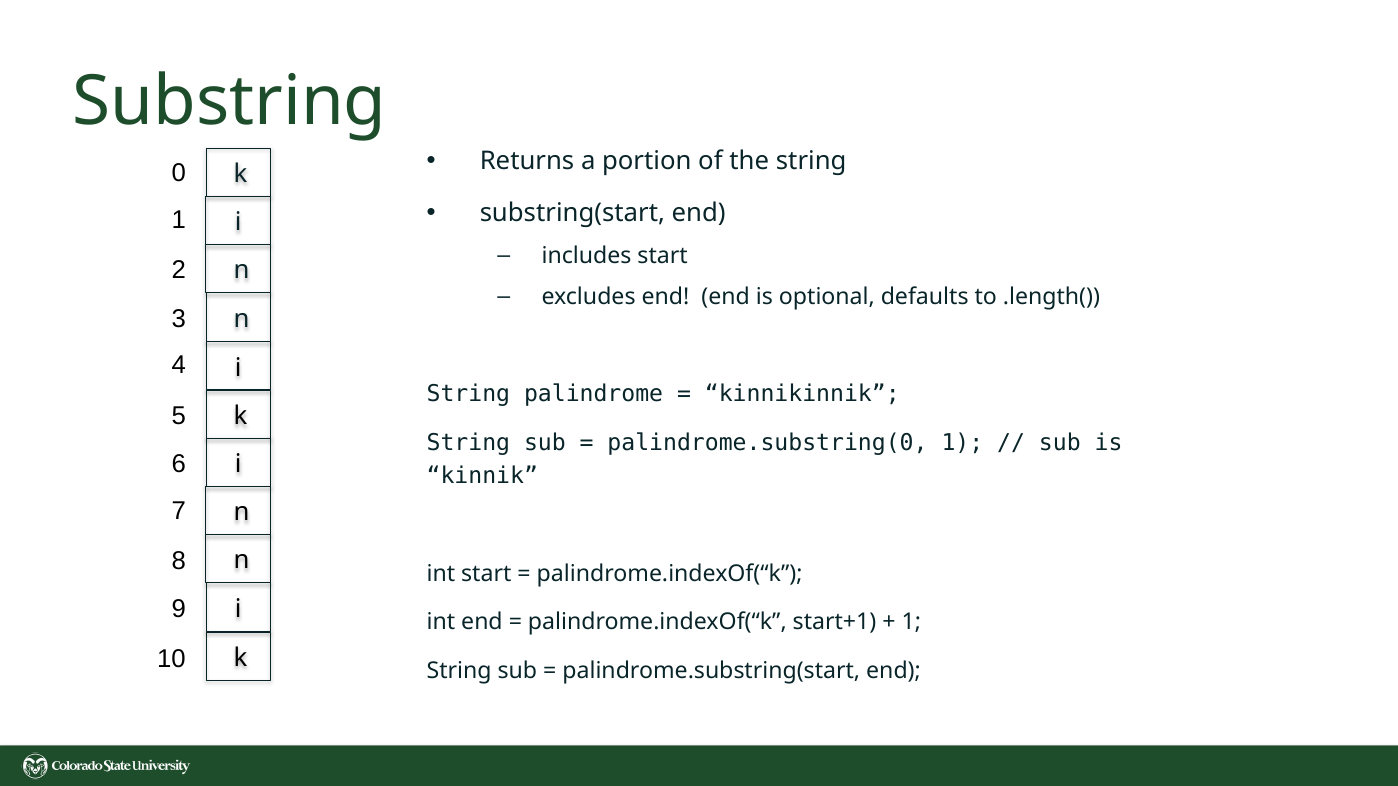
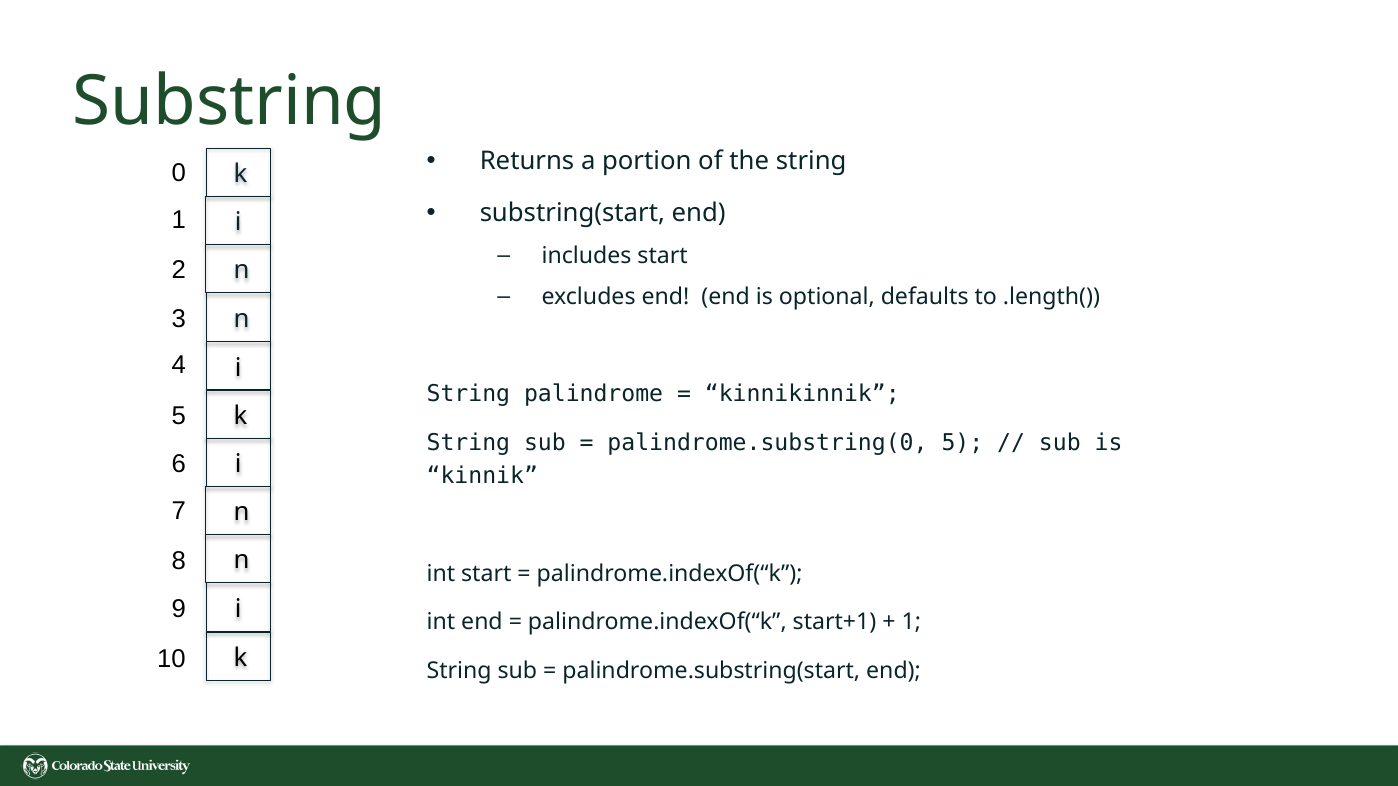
palindrome.substring(0 1: 1 -> 5
